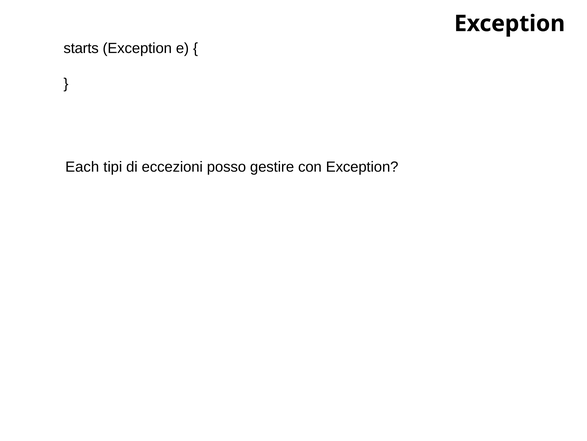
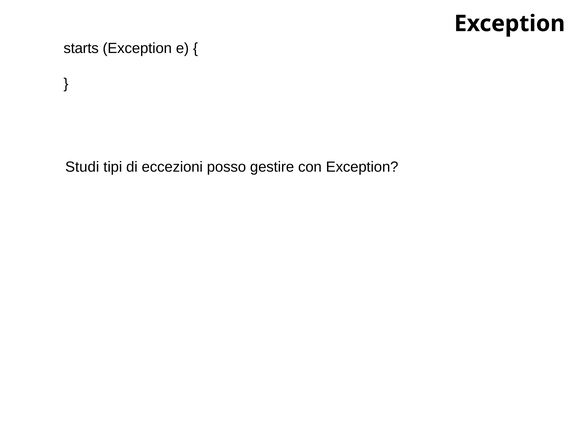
Each: Each -> Studi
